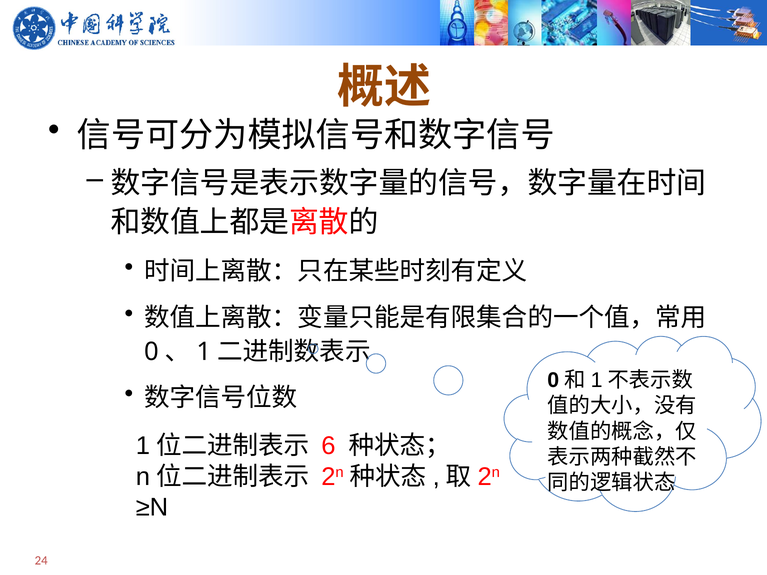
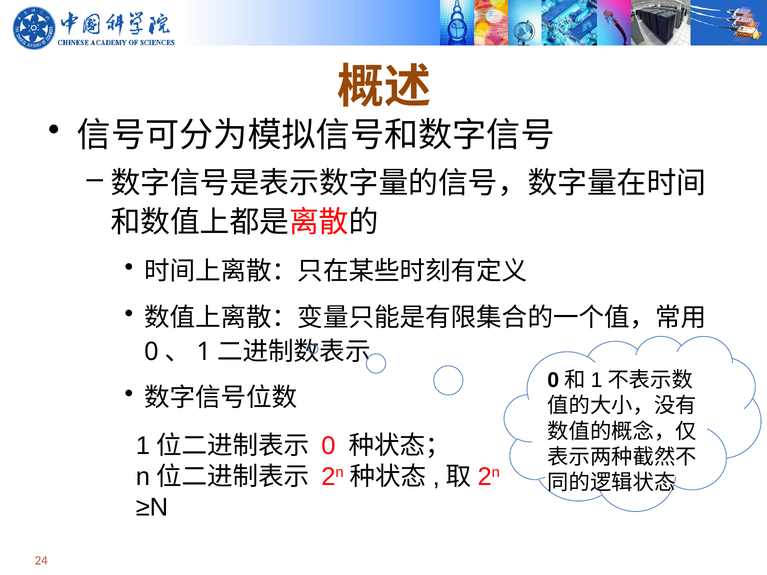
6 at (328, 446): 6 -> 0
